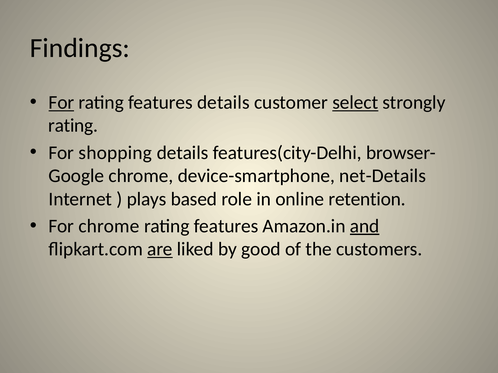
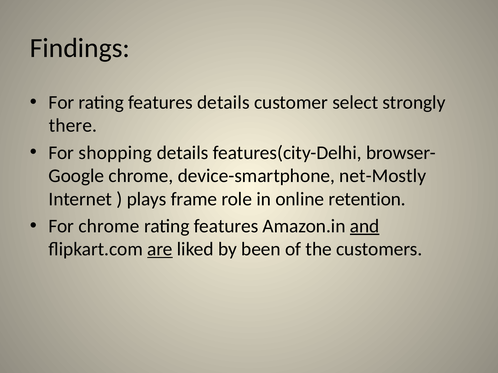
For at (61, 103) underline: present -> none
select underline: present -> none
rating at (73, 126): rating -> there
net-Details: net-Details -> net-Mostly
based: based -> frame
good: good -> been
